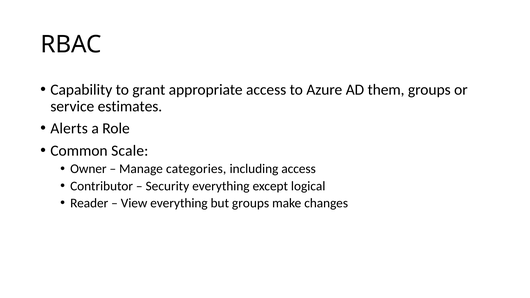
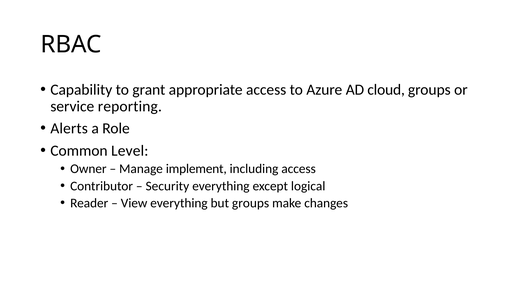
them: them -> cloud
estimates: estimates -> reporting
Scale: Scale -> Level
categories: categories -> implement
